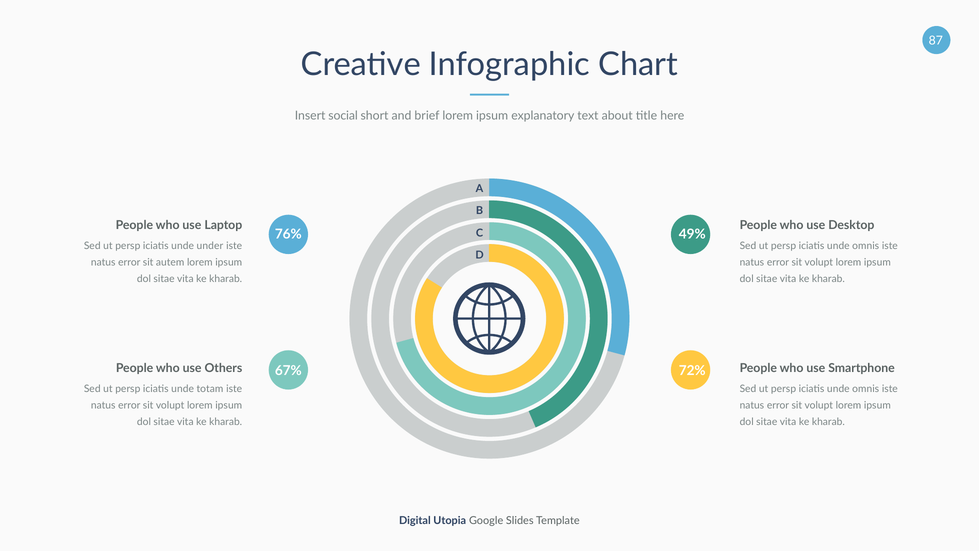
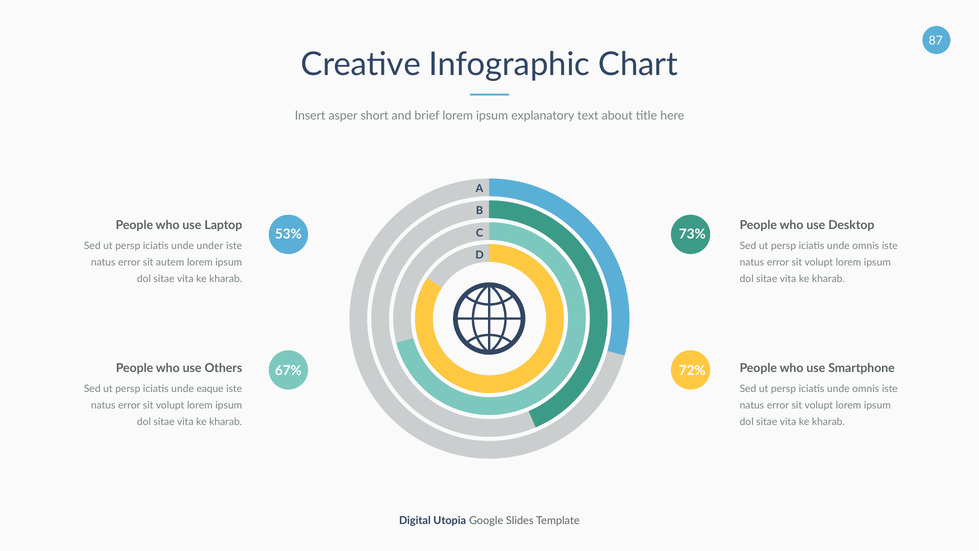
social: social -> asper
76%: 76% -> 53%
49%: 49% -> 73%
totam: totam -> eaque
